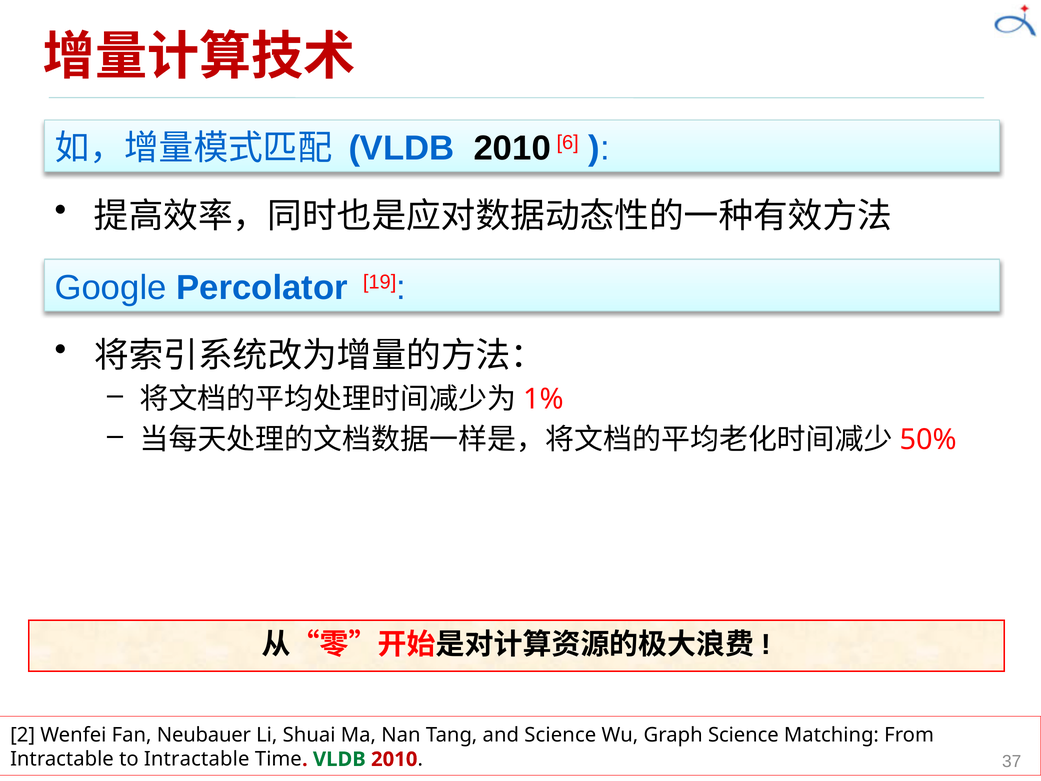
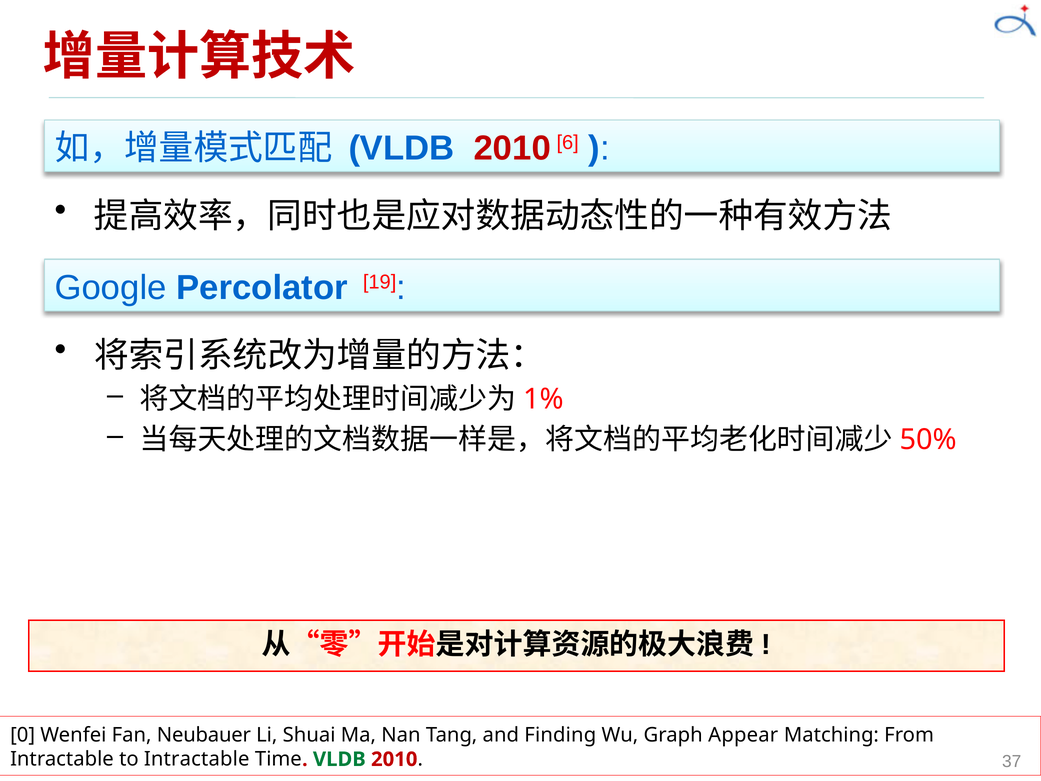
2010 at (512, 148) colour: black -> red
2: 2 -> 0
and Science: Science -> Finding
Graph Science: Science -> Appear
